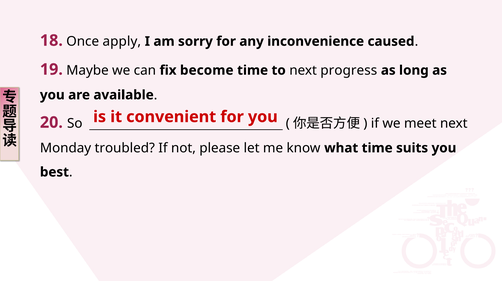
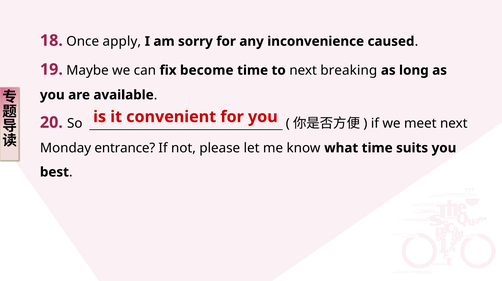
progress: progress -> breaking
troubled: troubled -> entrance
